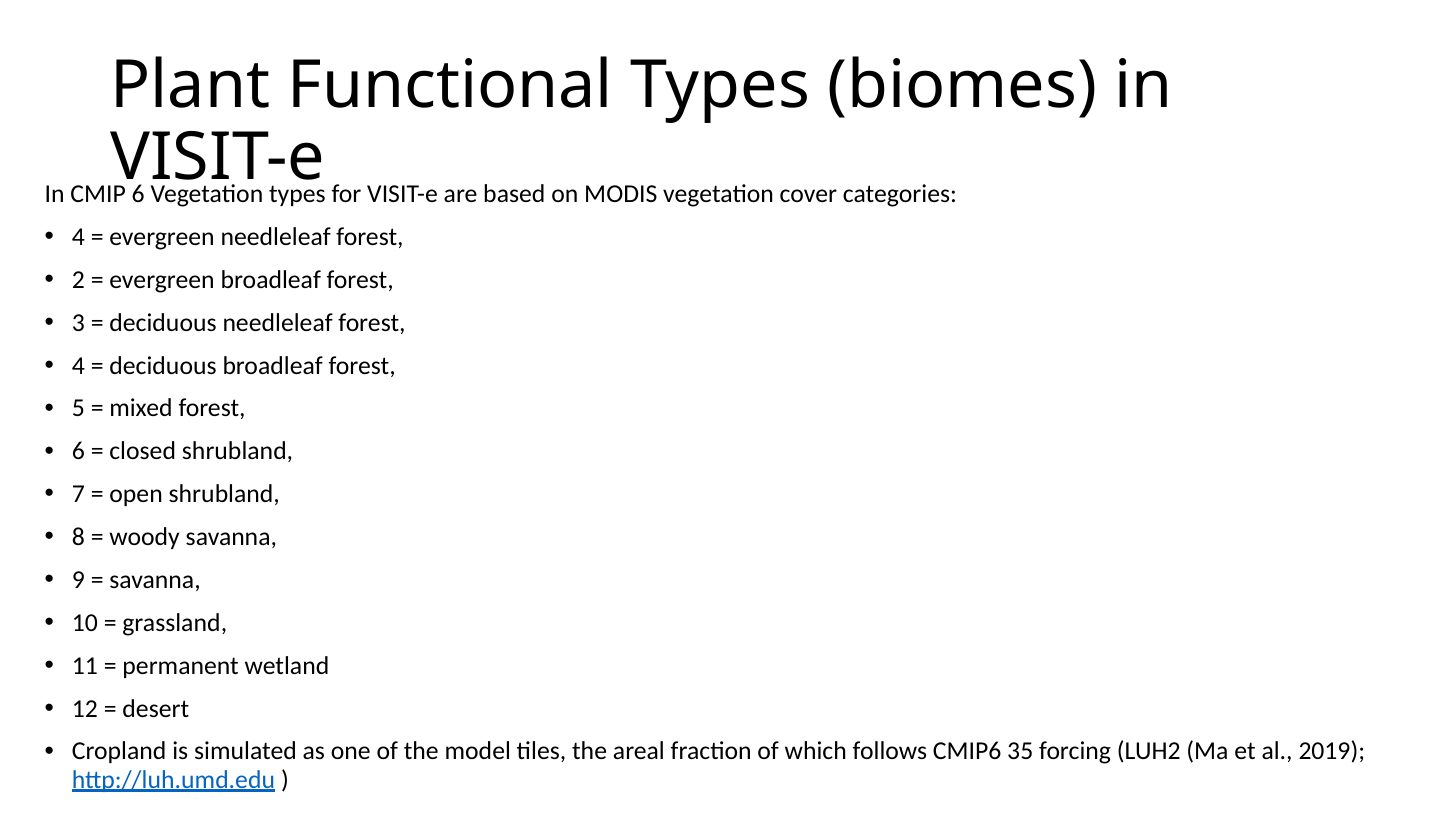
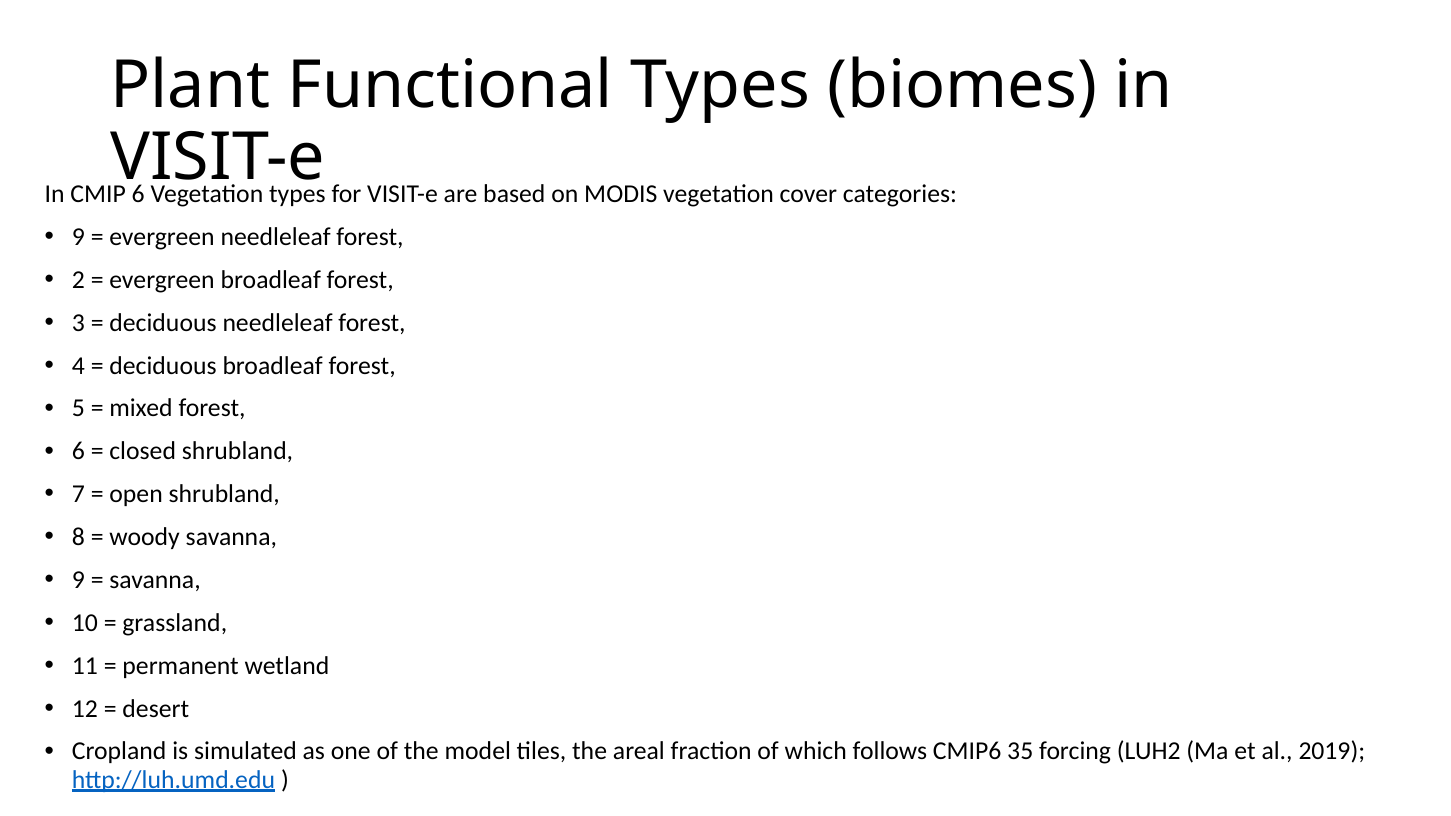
4 at (78, 237): 4 -> 9
